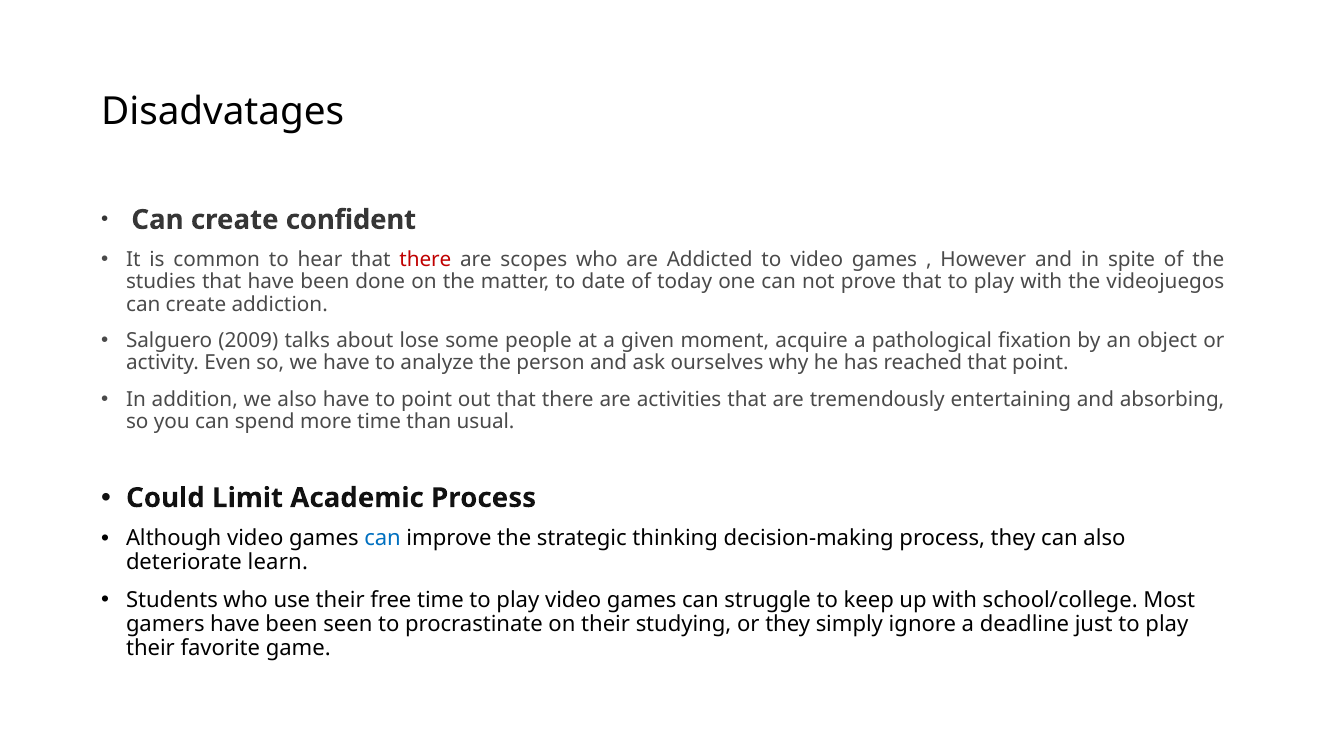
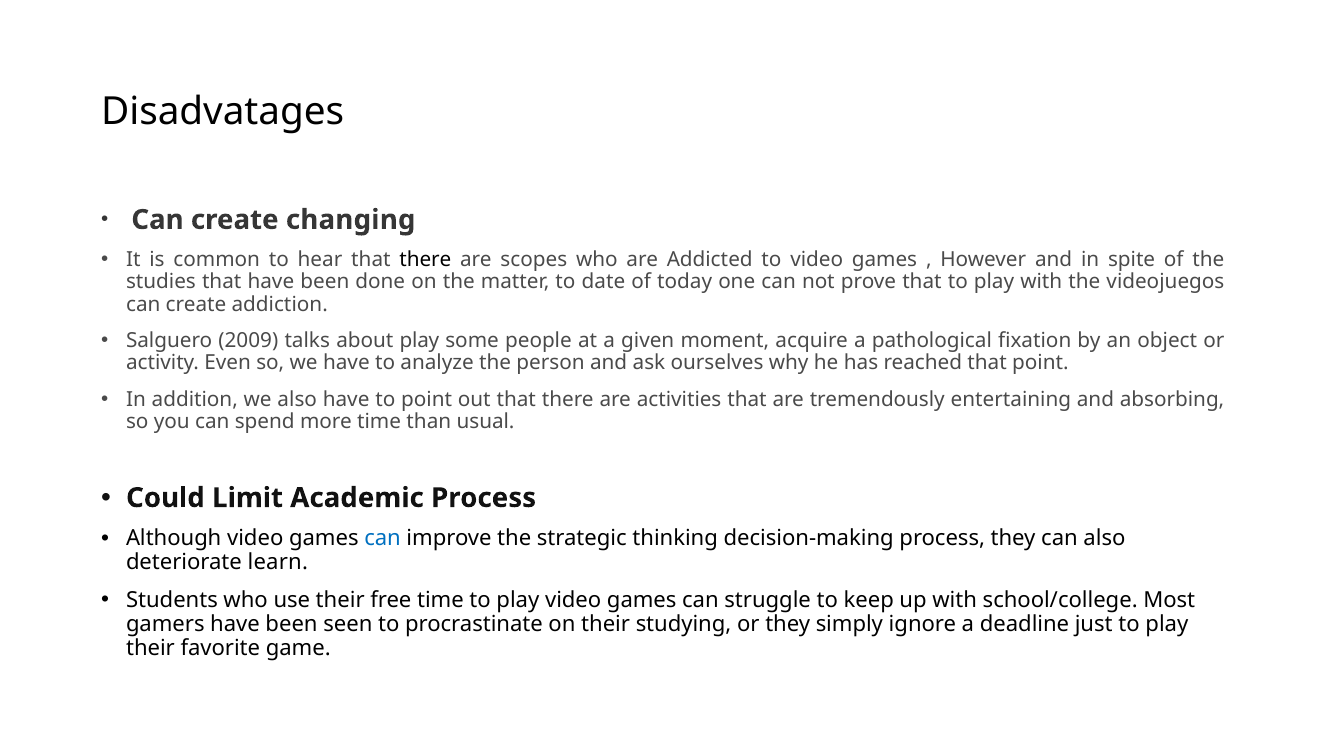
confident: confident -> changing
there at (425, 260) colour: red -> black
about lose: lose -> play
